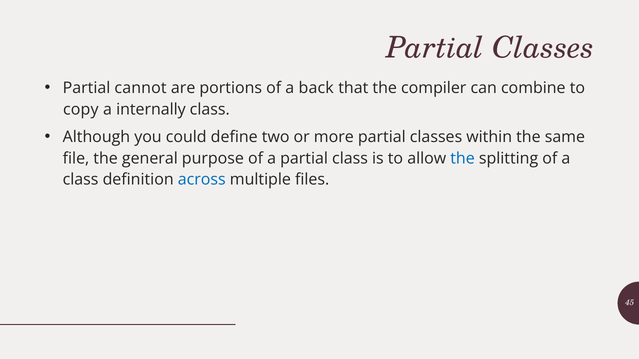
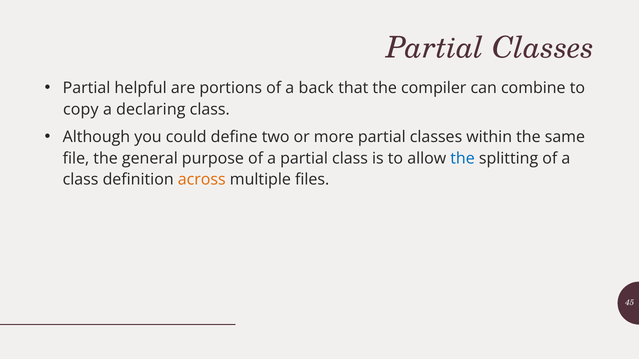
cannot: cannot -> helpful
internally: internally -> declaring
across colour: blue -> orange
